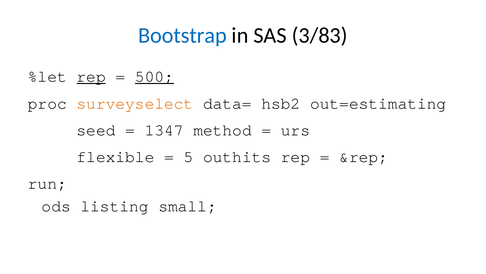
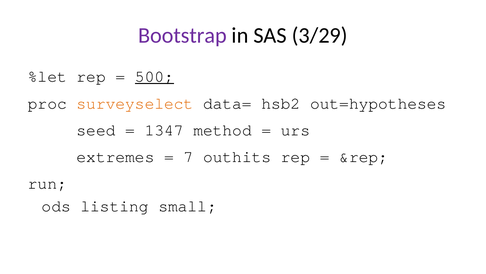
Bootstrap colour: blue -> purple
3/83: 3/83 -> 3/29
rep at (91, 76) underline: present -> none
out=estimating: out=estimating -> out=hypotheses
flexible: flexible -> extremes
5: 5 -> 7
